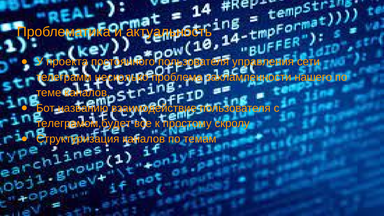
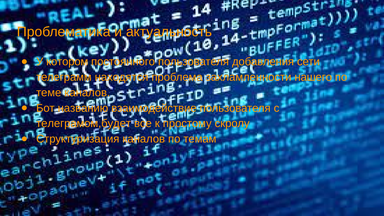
проекта: проекта -> котором
управления: управления -> добавления
несколько: несколько -> находятся
